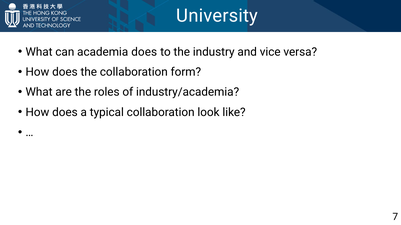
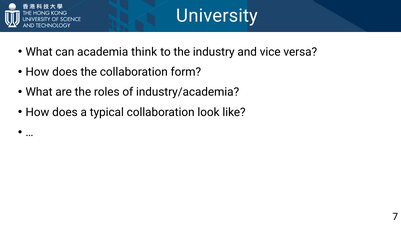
academia does: does -> think
